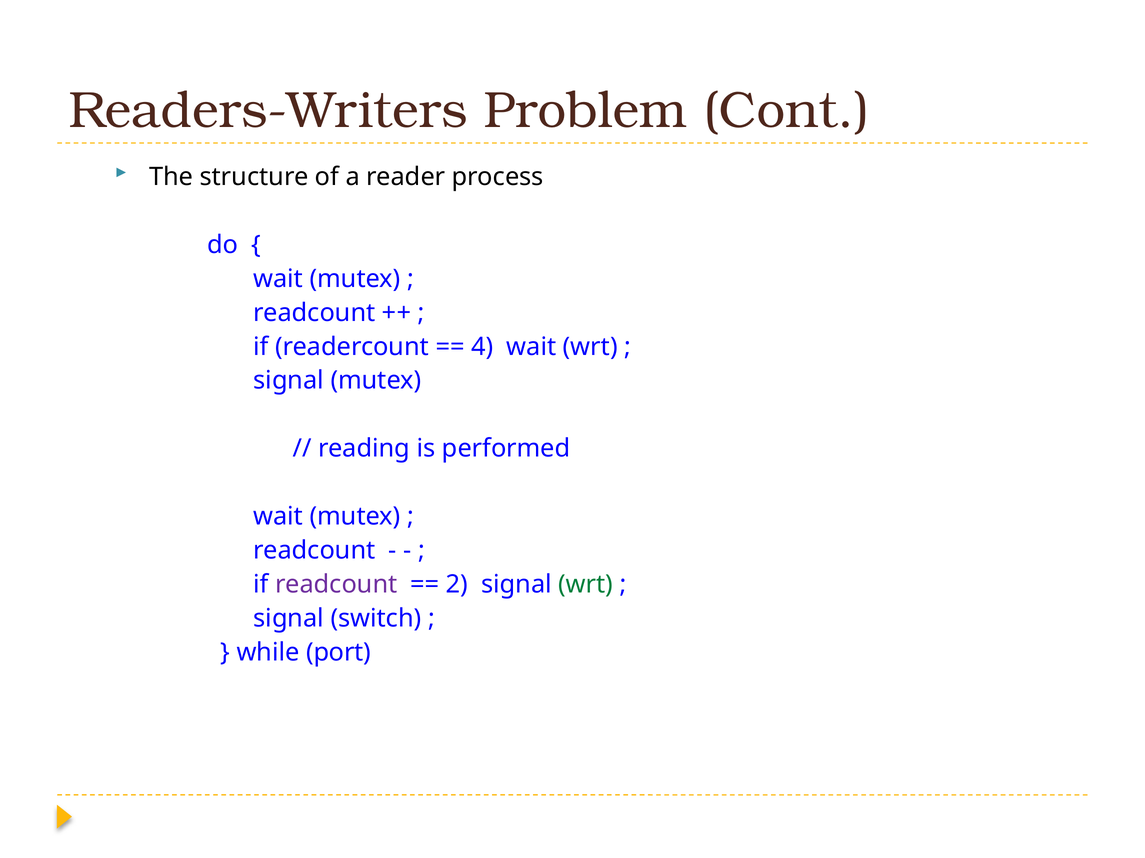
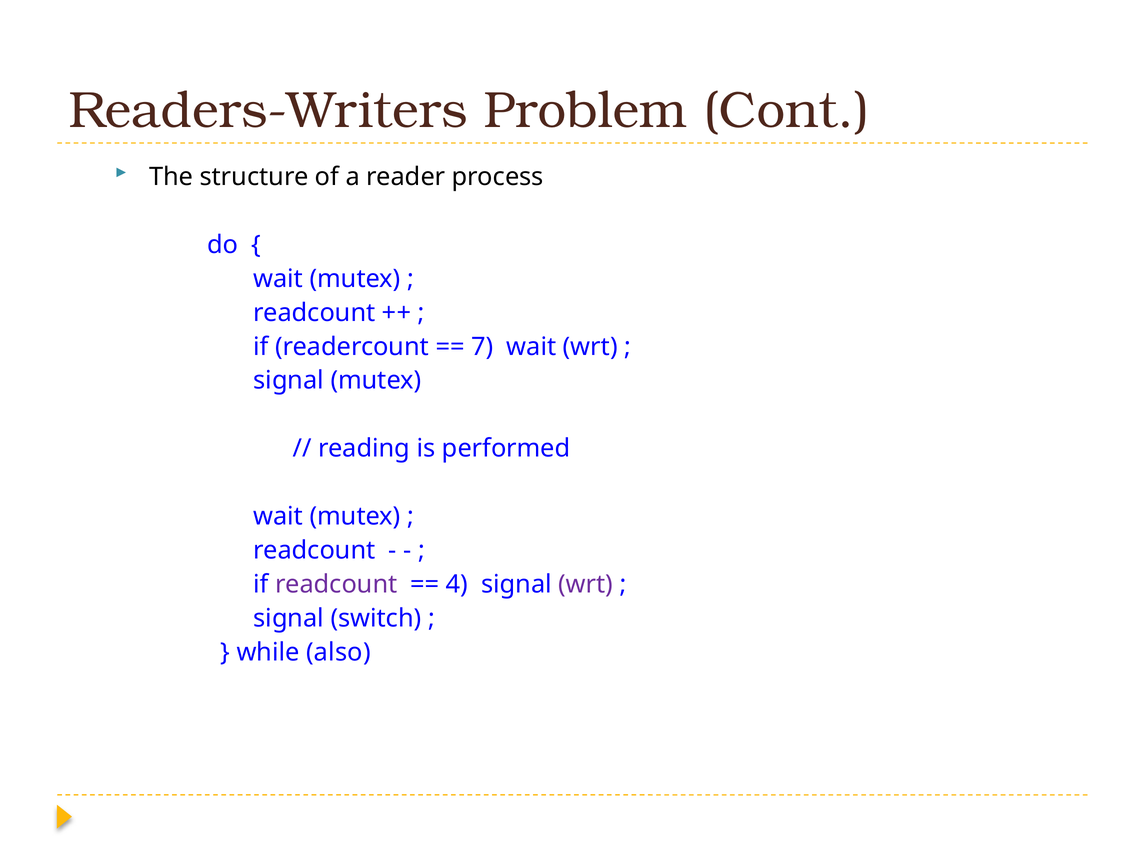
4: 4 -> 7
2: 2 -> 4
wrt at (586, 585) colour: green -> purple
port: port -> also
